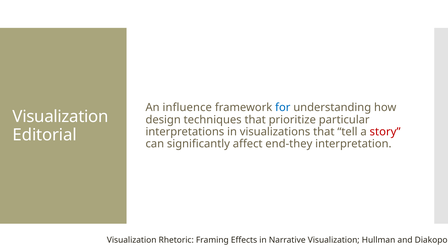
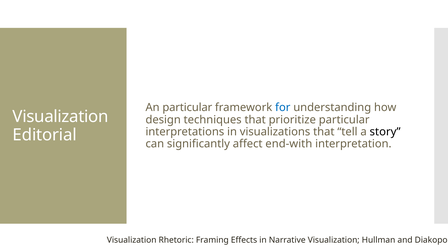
An influence: influence -> particular
story colour: red -> black
end-they: end-they -> end-with
